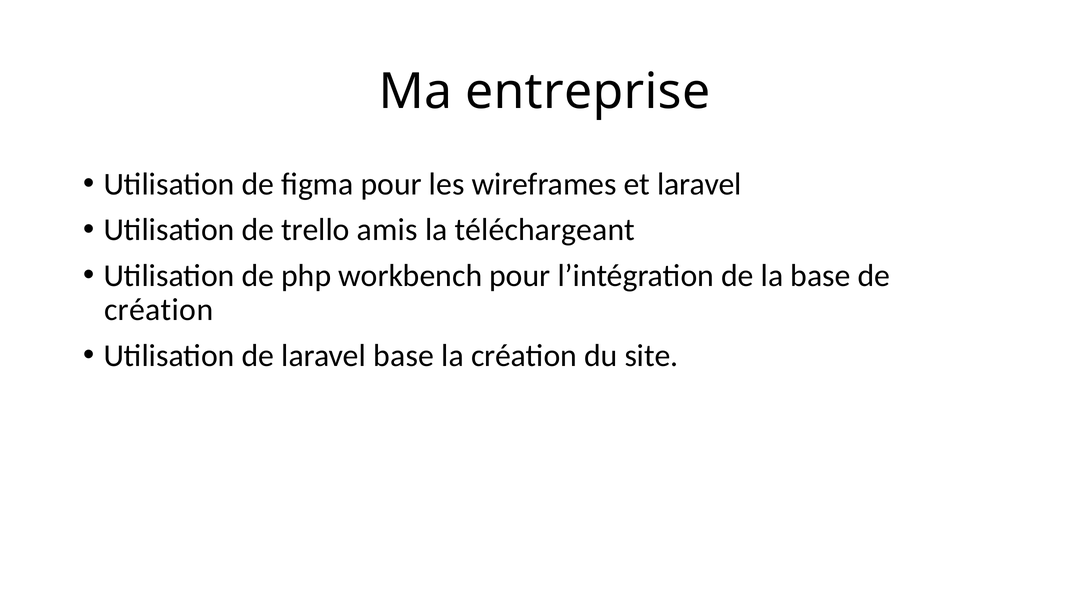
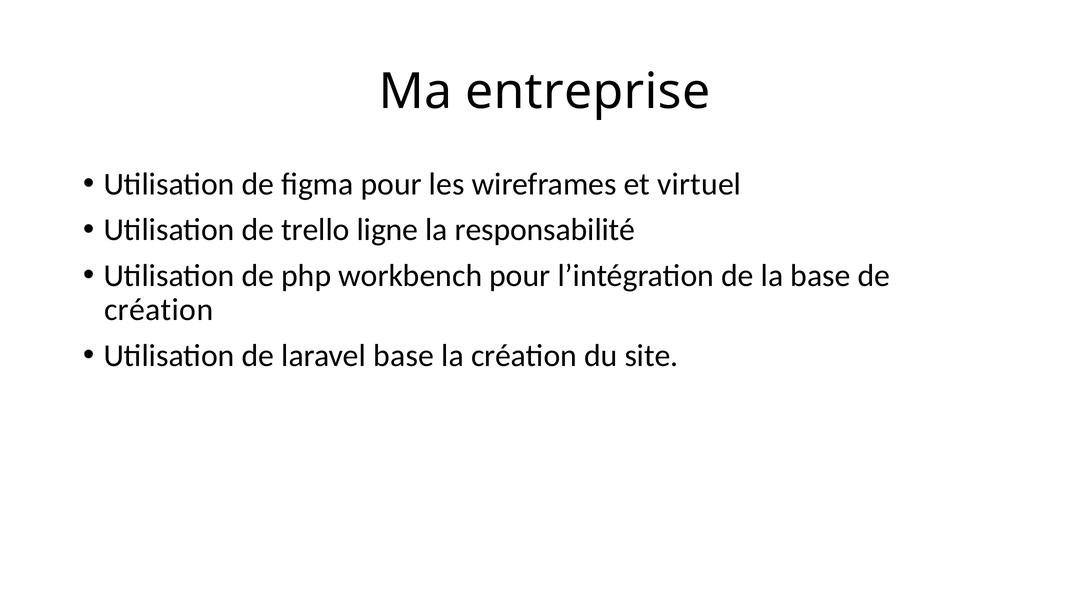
et laravel: laravel -> virtuel
amis: amis -> ligne
téléchargeant: téléchargeant -> responsabilité
